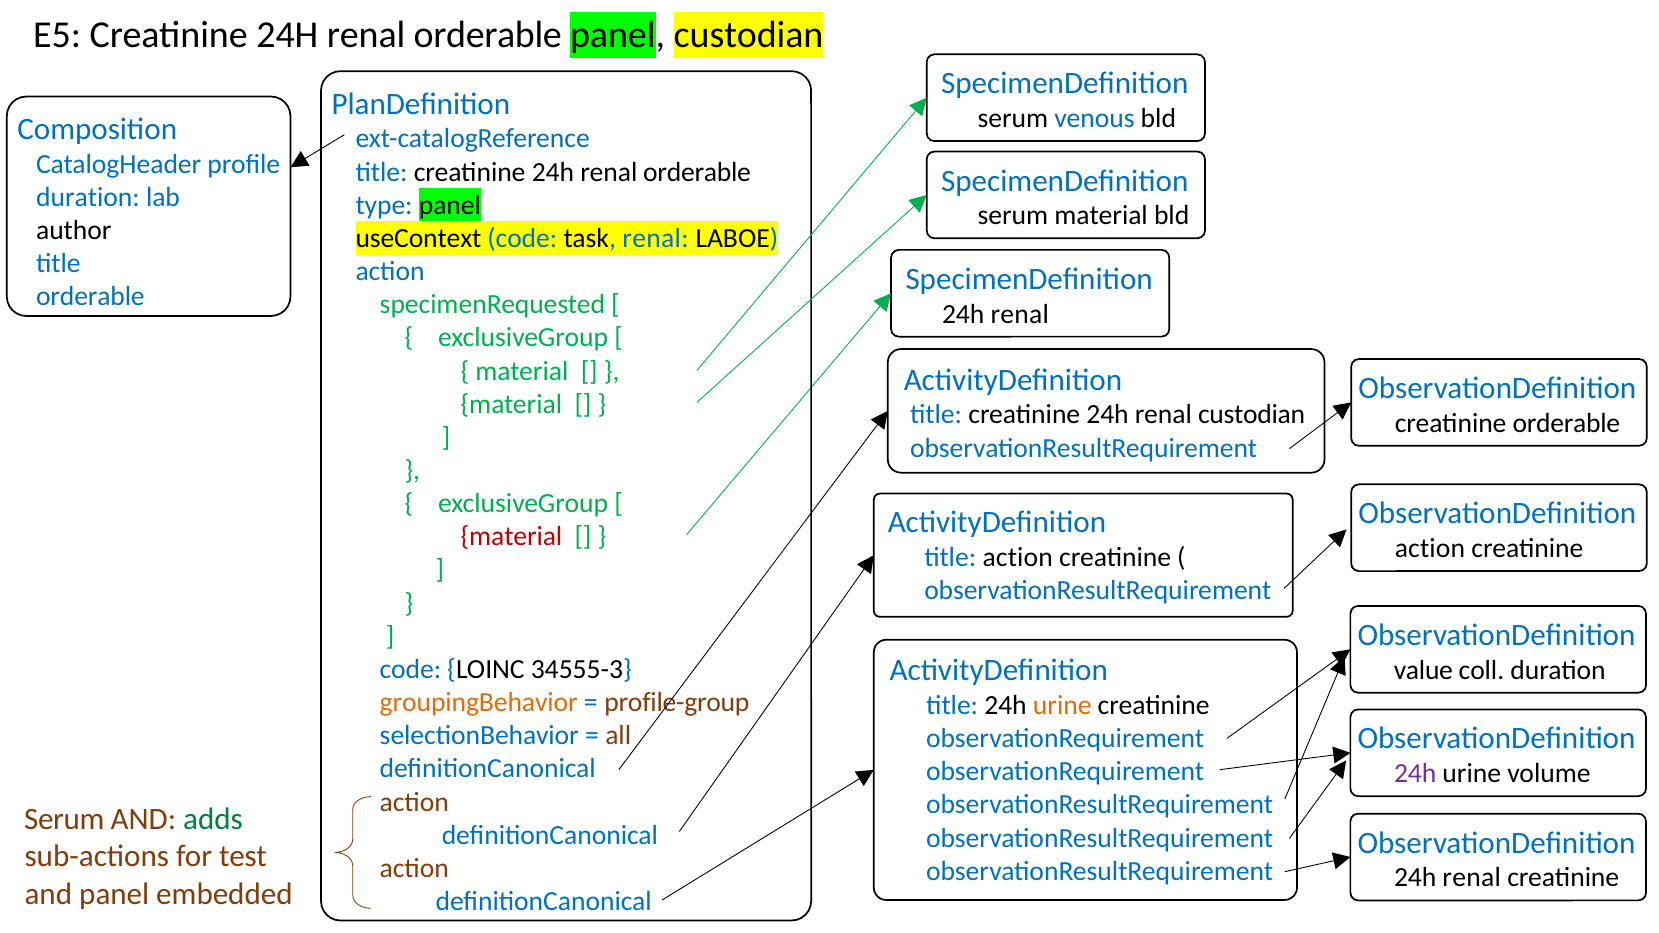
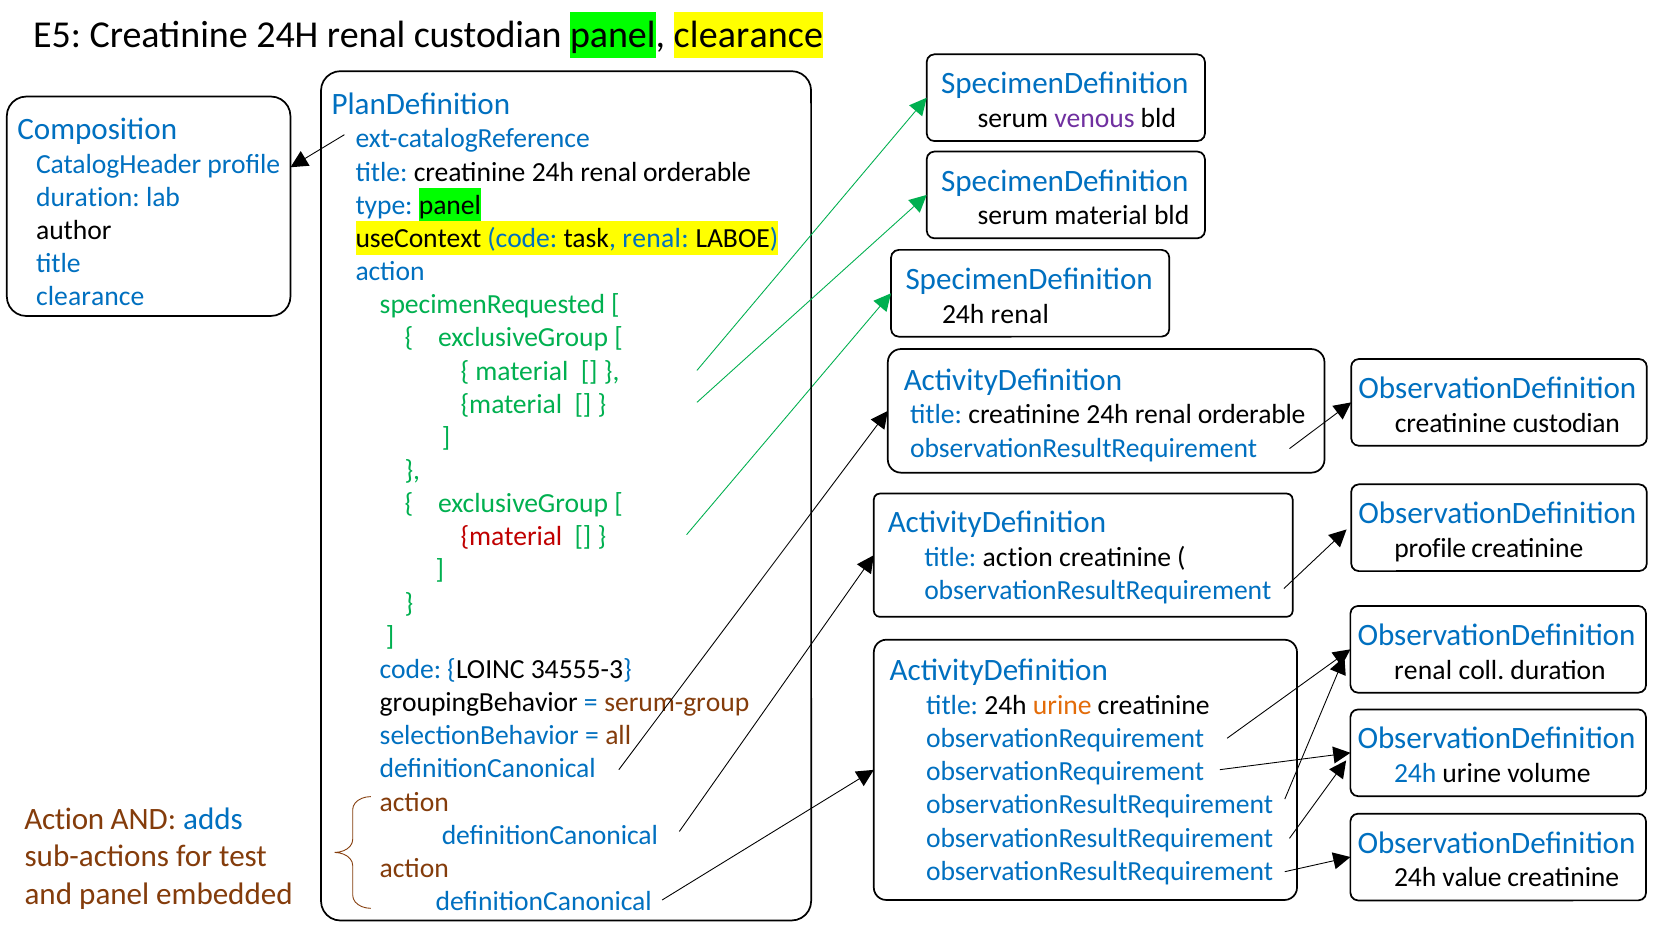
orderable at (488, 35): orderable -> custodian
panel custodian: custodian -> clearance
venous colour: blue -> purple
orderable at (90, 297): orderable -> clearance
custodian at (1252, 415): custodian -> orderable
creatinine orderable: orderable -> custodian
action at (1430, 549): action -> profile
value at (1423, 670): value -> renal
groupingBehavior colour: orange -> black
profile-group: profile-group -> serum-group
24h at (1415, 774) colour: purple -> blue
Serum at (64, 820): Serum -> Action
adds colour: green -> blue
renal at (1472, 878): renal -> value
